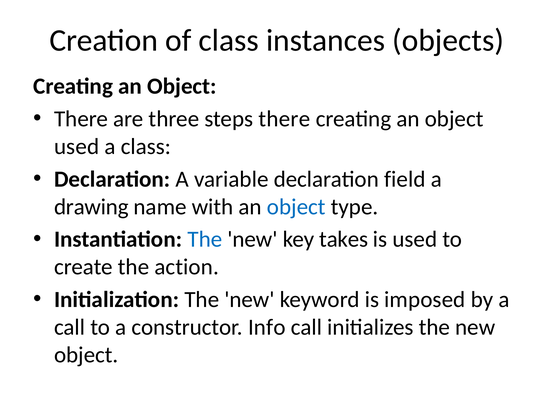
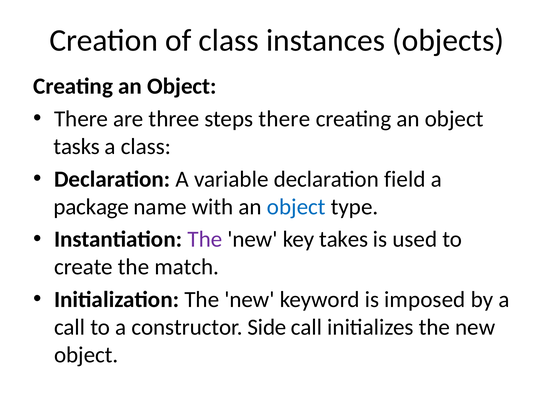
used at (77, 147): used -> tasks
drawing: drawing -> package
The at (205, 240) colour: blue -> purple
action: action -> match
Info: Info -> Side
